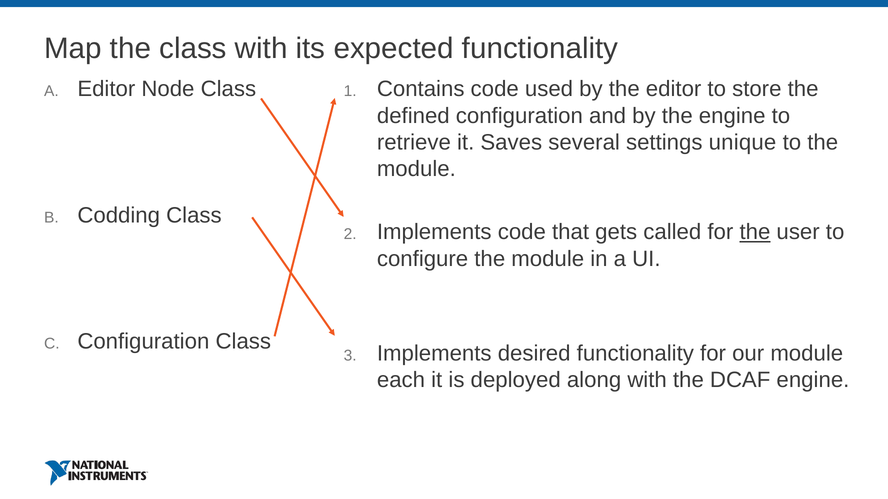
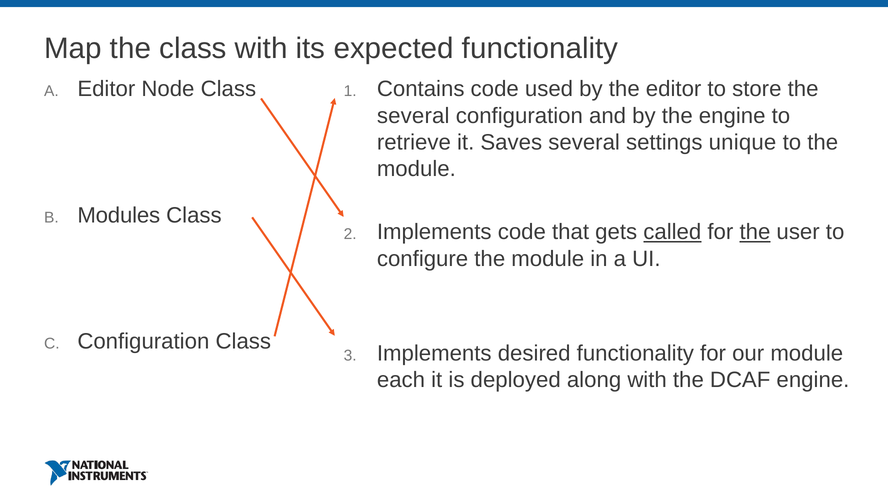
defined at (413, 116): defined -> several
Codding: Codding -> Modules
called underline: none -> present
